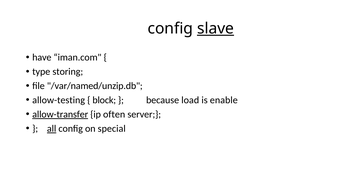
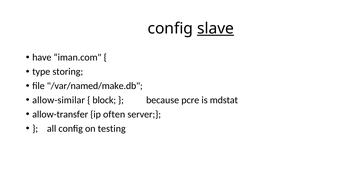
/var/named/unzip.db: /var/named/unzip.db -> /var/named/make.db
allow-testing: allow-testing -> allow-similar
load: load -> pcre
enable: enable -> mdstat
allow-transfer underline: present -> none
all underline: present -> none
special: special -> testing
